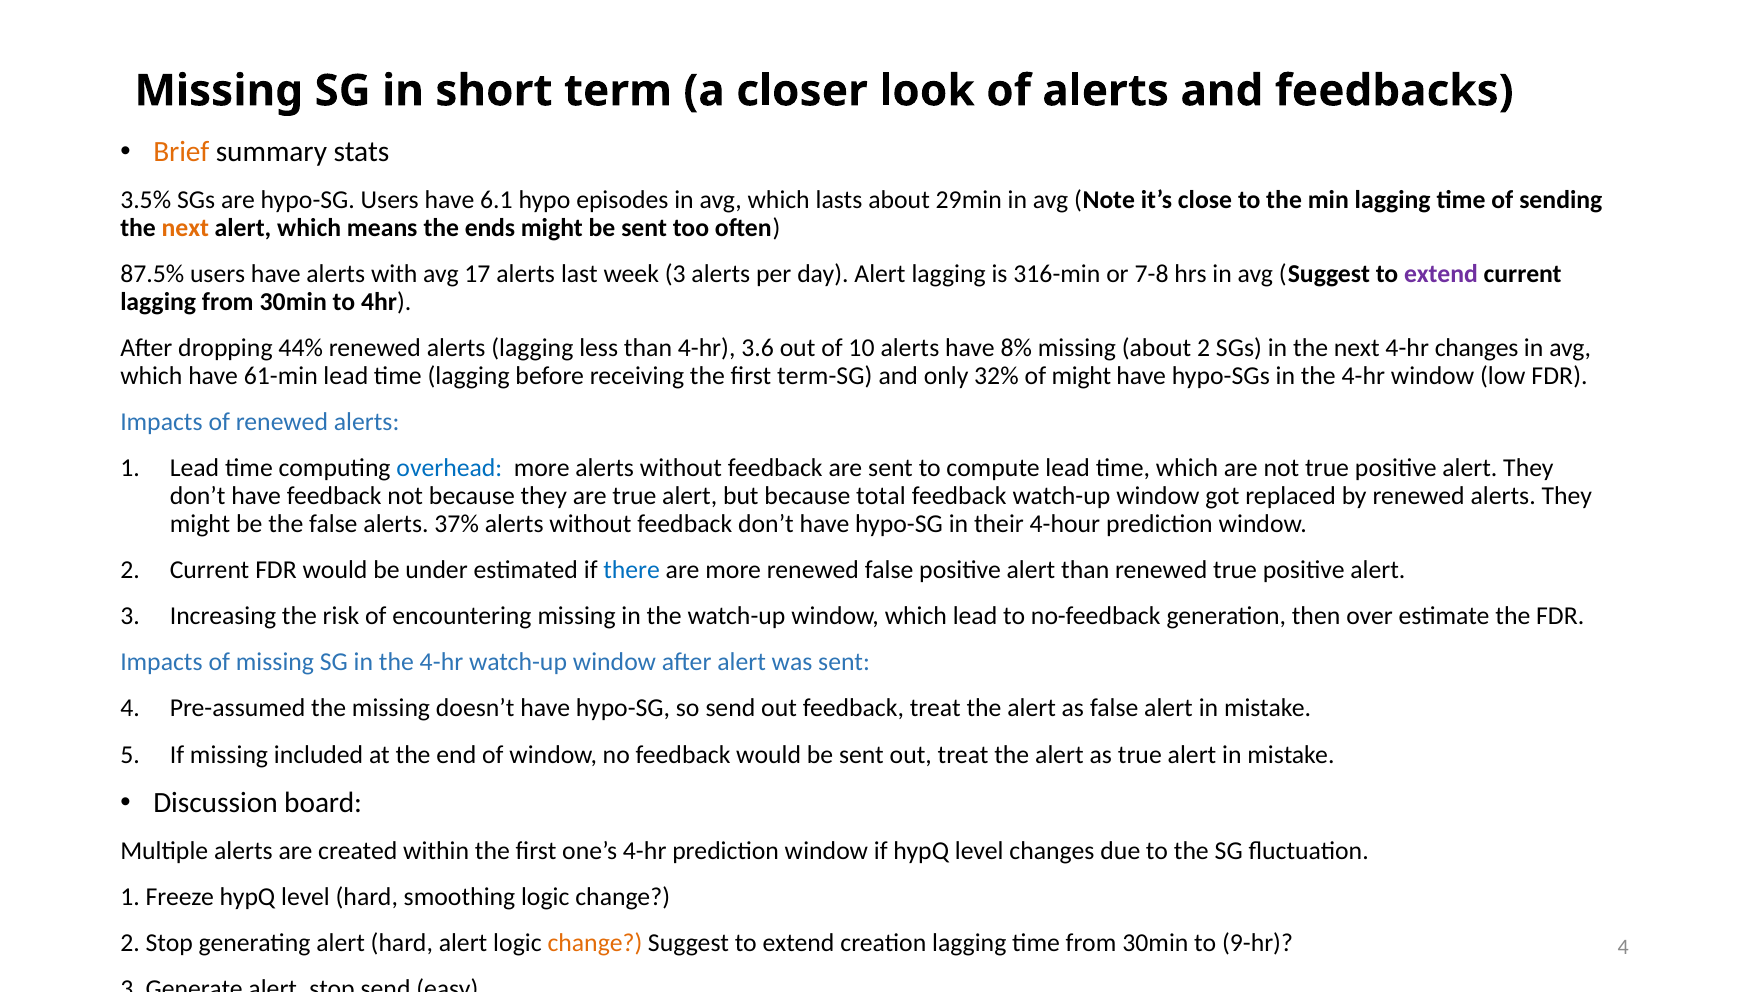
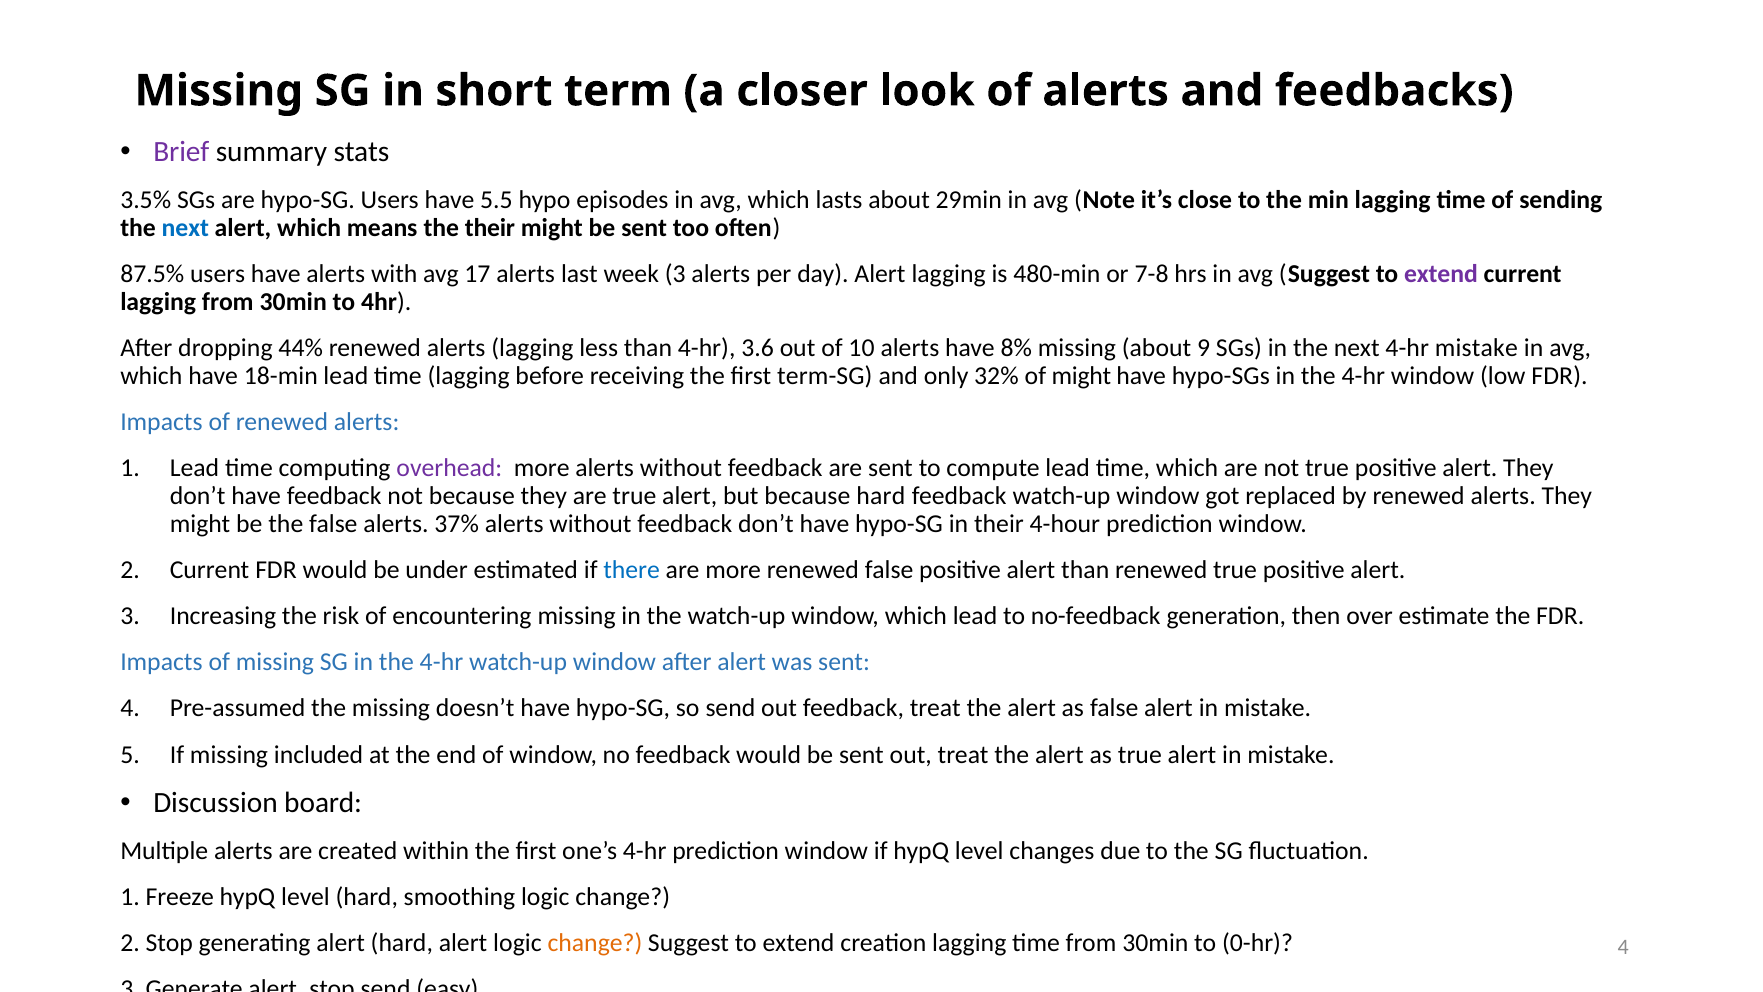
Brief colour: orange -> purple
6.1: 6.1 -> 5.5
next at (185, 228) colour: orange -> blue
the ends: ends -> their
316-min: 316-min -> 480-min
about 2: 2 -> 9
4-hr changes: changes -> mistake
61-min: 61-min -> 18-min
overhead colour: blue -> purple
because total: total -> hard
9-hr: 9-hr -> 0-hr
